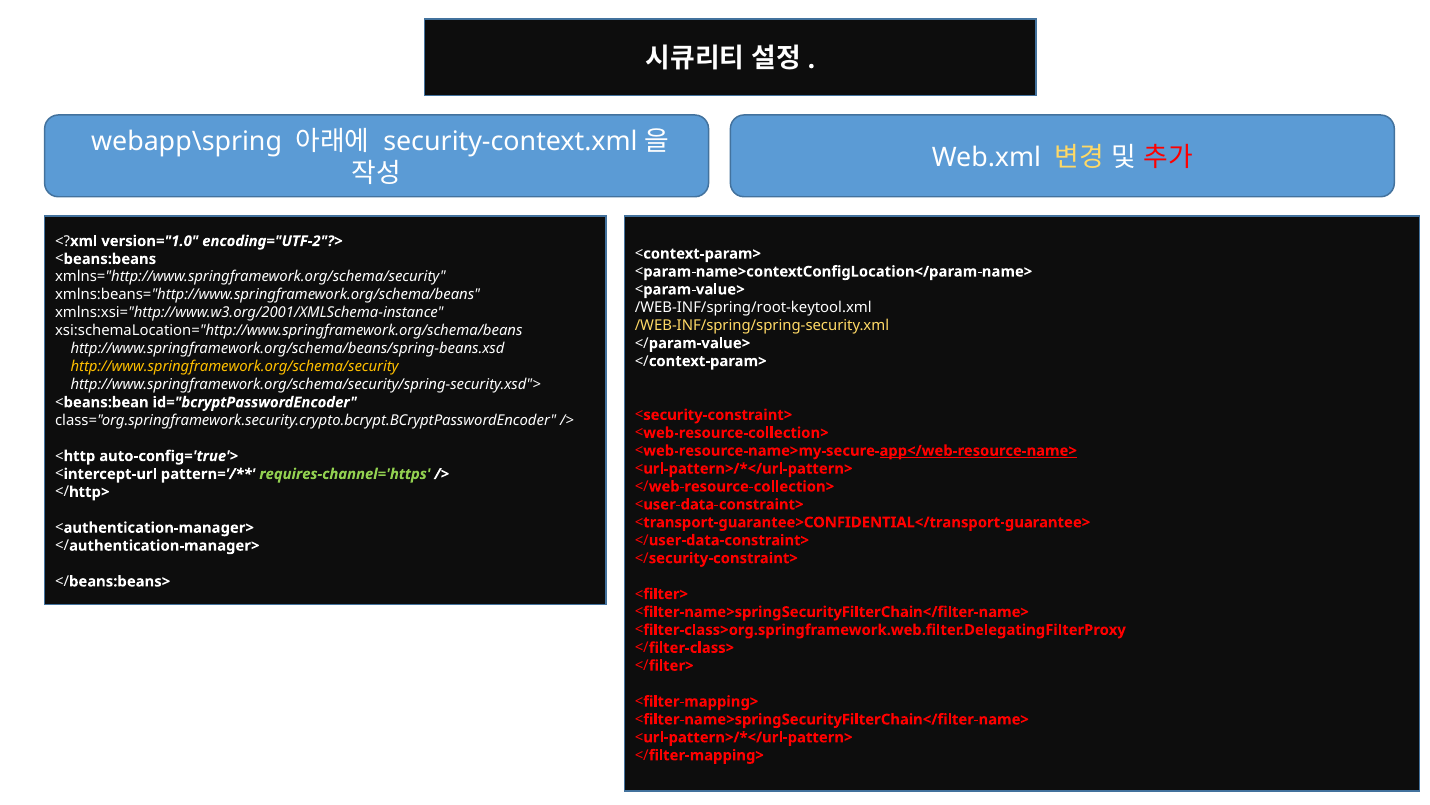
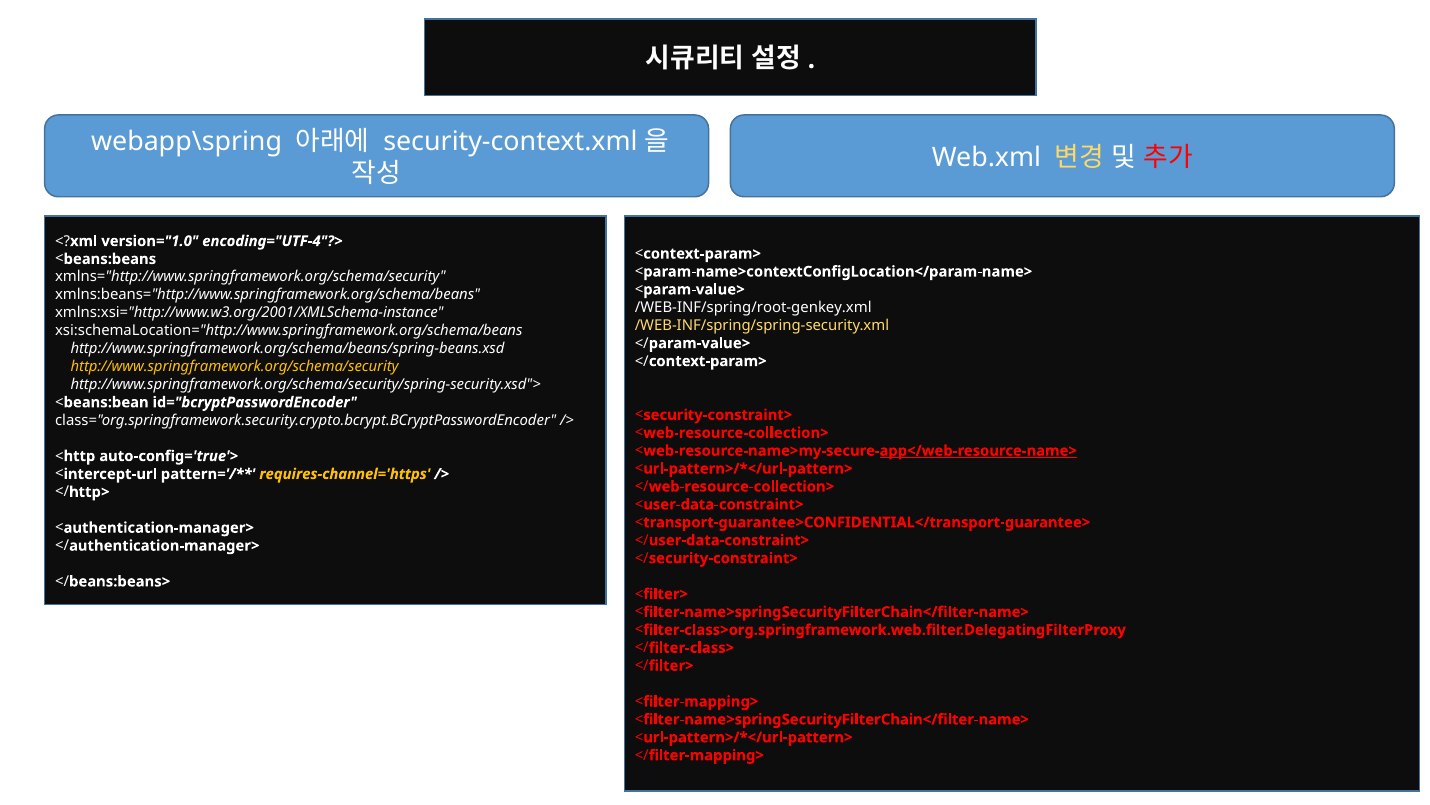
encoding="UTF-2"?>: encoding="UTF-2"?> -> encoding="UTF-4"?>
/WEB-INF/spring/root-keytool.xml: /WEB-INF/spring/root-keytool.xml -> /WEB-INF/spring/root-genkey.xml
requires-channel='https colour: light green -> yellow
